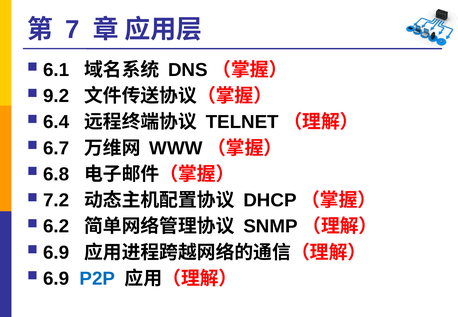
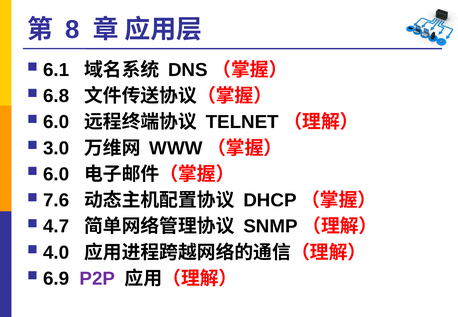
7: 7 -> 8
9.2: 9.2 -> 6.8
6.4 at (56, 122): 6.4 -> 6.0
6.7: 6.7 -> 3.0
6.8 at (56, 174): 6.8 -> 6.0
7.2: 7.2 -> 7.6
6.2: 6.2 -> 4.7
6.9 at (56, 253): 6.9 -> 4.0
P2P colour: blue -> purple
